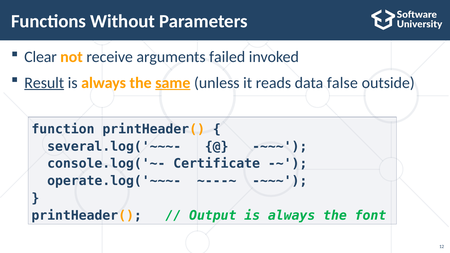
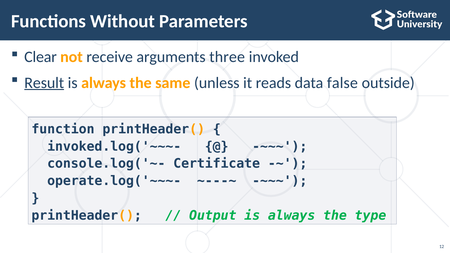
failed: failed -> three
same underline: present -> none
several.log('~~~-: several.log('~~~- -> invoked.log('~~~-
font: font -> type
